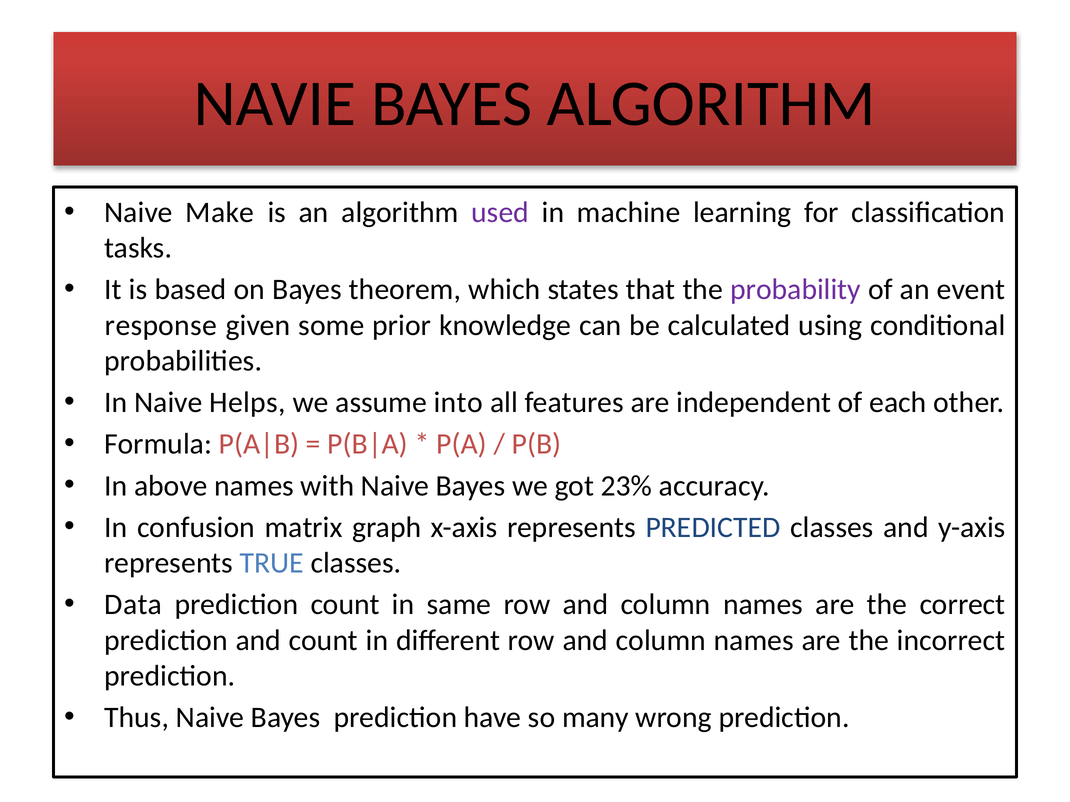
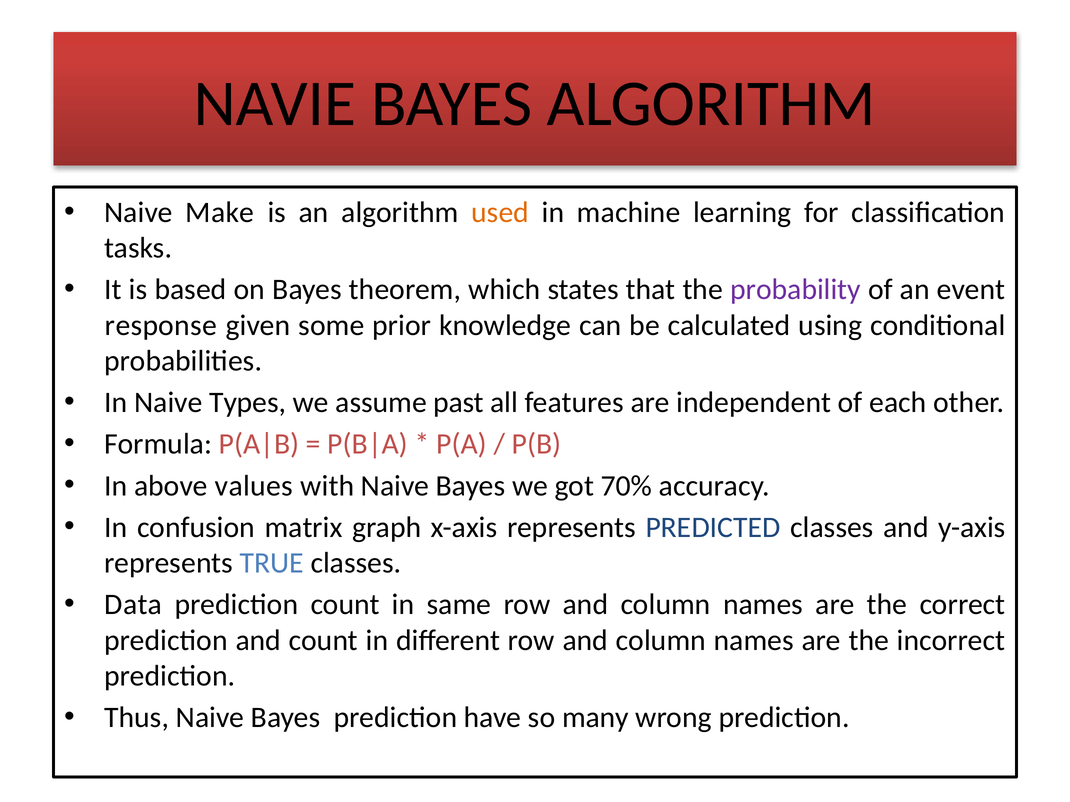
used colour: purple -> orange
Helps: Helps -> Types
into: into -> past
above names: names -> values
23%: 23% -> 70%
